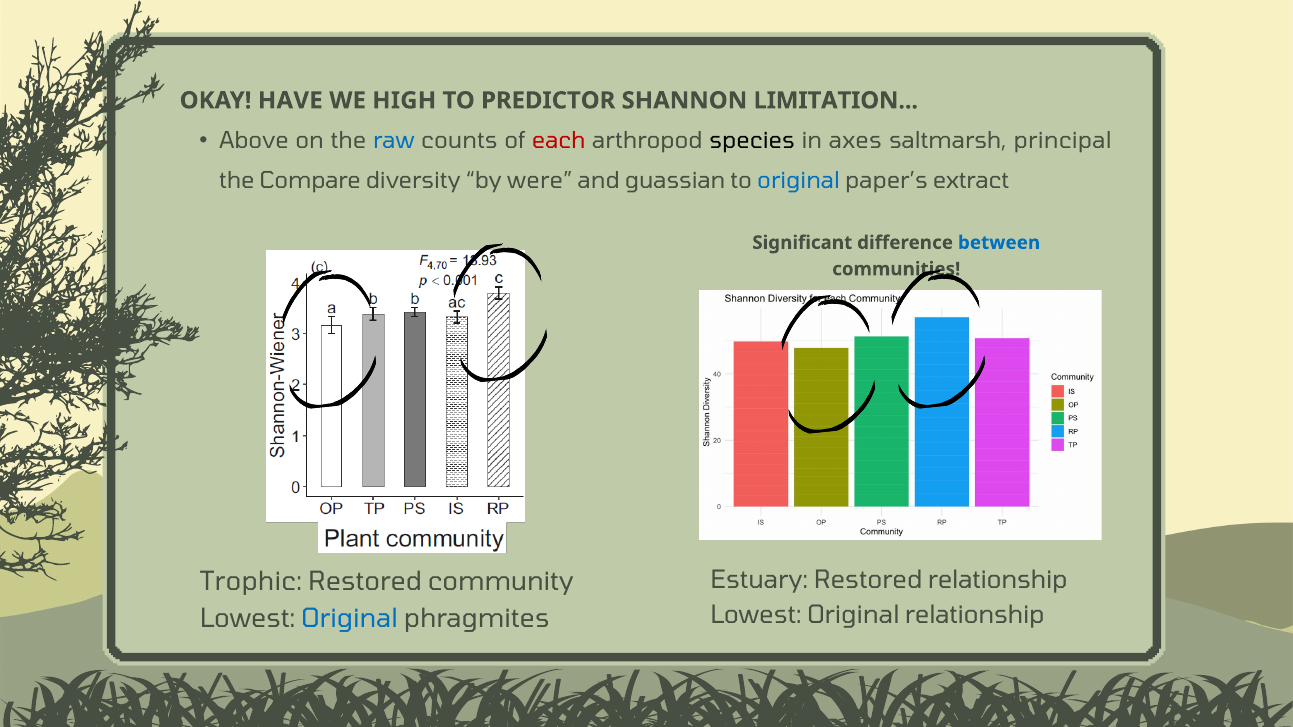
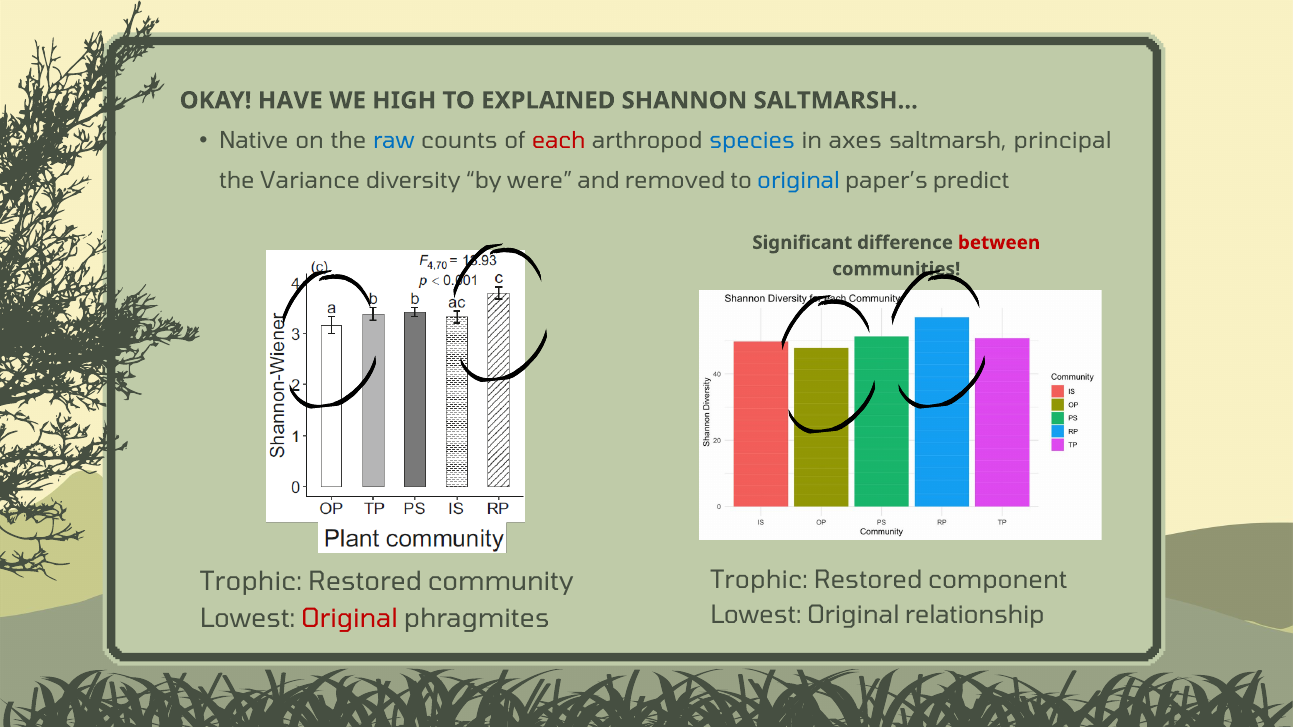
PREDICTOR: PREDICTOR -> EXPLAINED
SHANNON LIMITATION: LIMITATION -> SALTMARSH
Above: Above -> Native
species colour: black -> blue
Compare: Compare -> Variance
guassian: guassian -> removed
extract: extract -> predict
between colour: blue -> red
Estuary at (759, 581): Estuary -> Trophic
Restored relationship: relationship -> component
Original at (350, 619) colour: blue -> red
